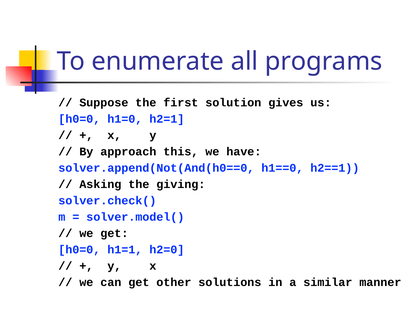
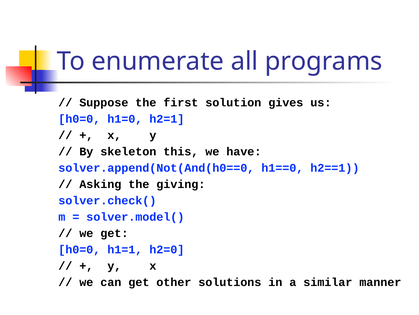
approach: approach -> skeleton
